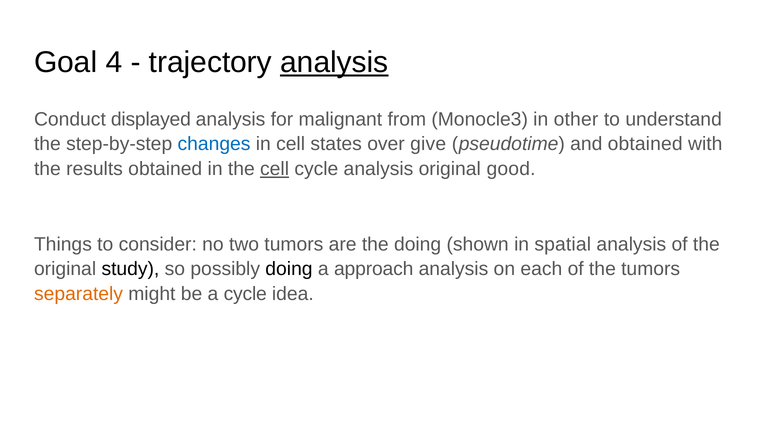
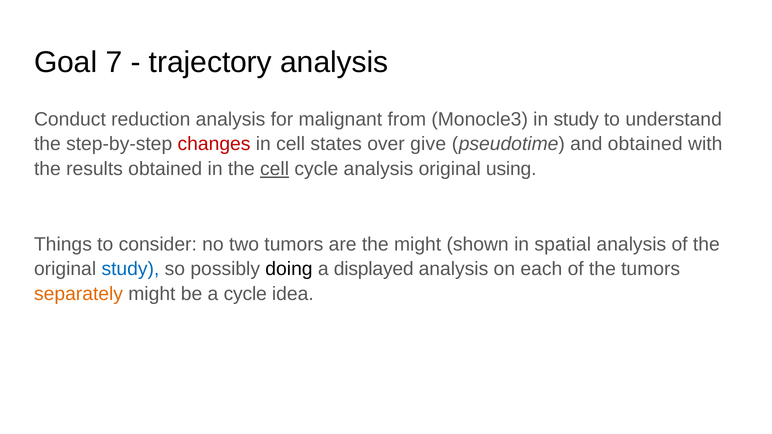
4: 4 -> 7
analysis at (334, 63) underline: present -> none
displayed: displayed -> reduction
in other: other -> study
changes colour: blue -> red
good: good -> using
the doing: doing -> might
study at (130, 269) colour: black -> blue
approach: approach -> displayed
